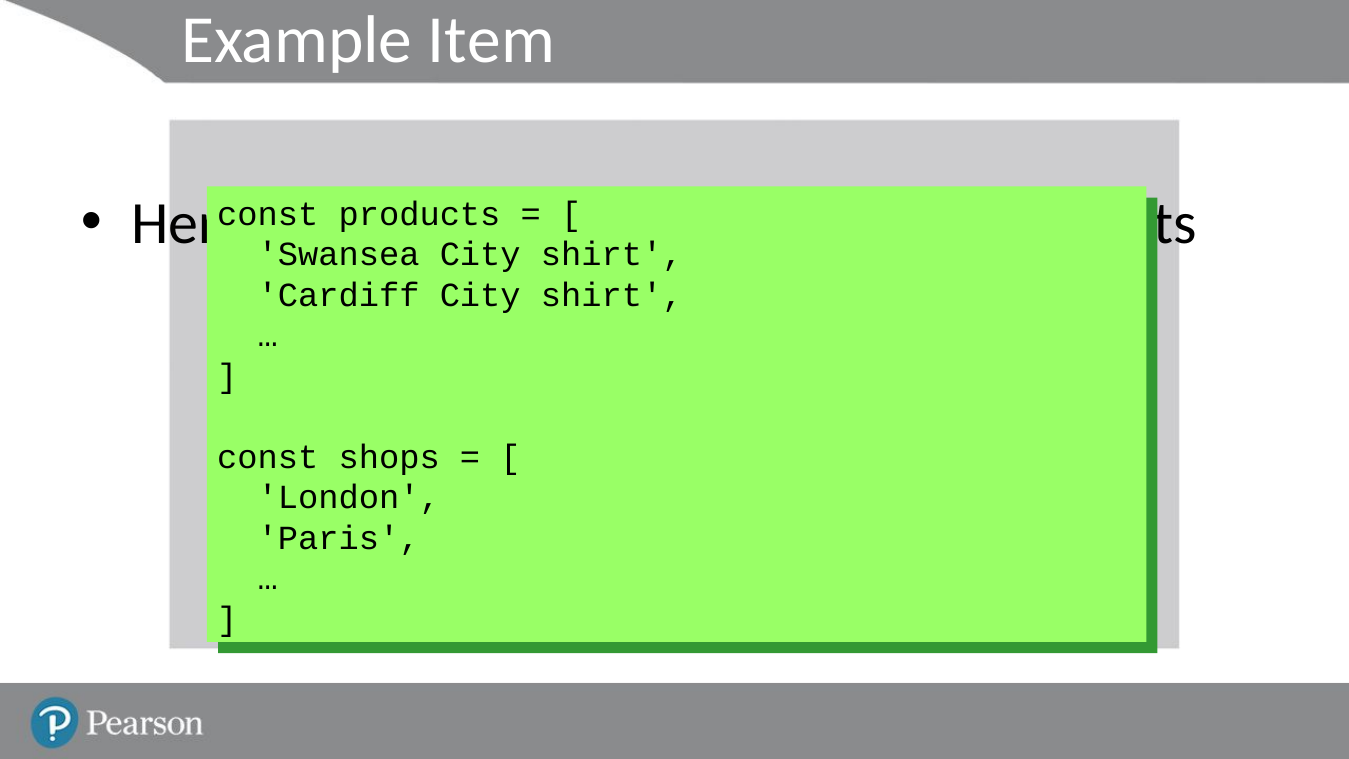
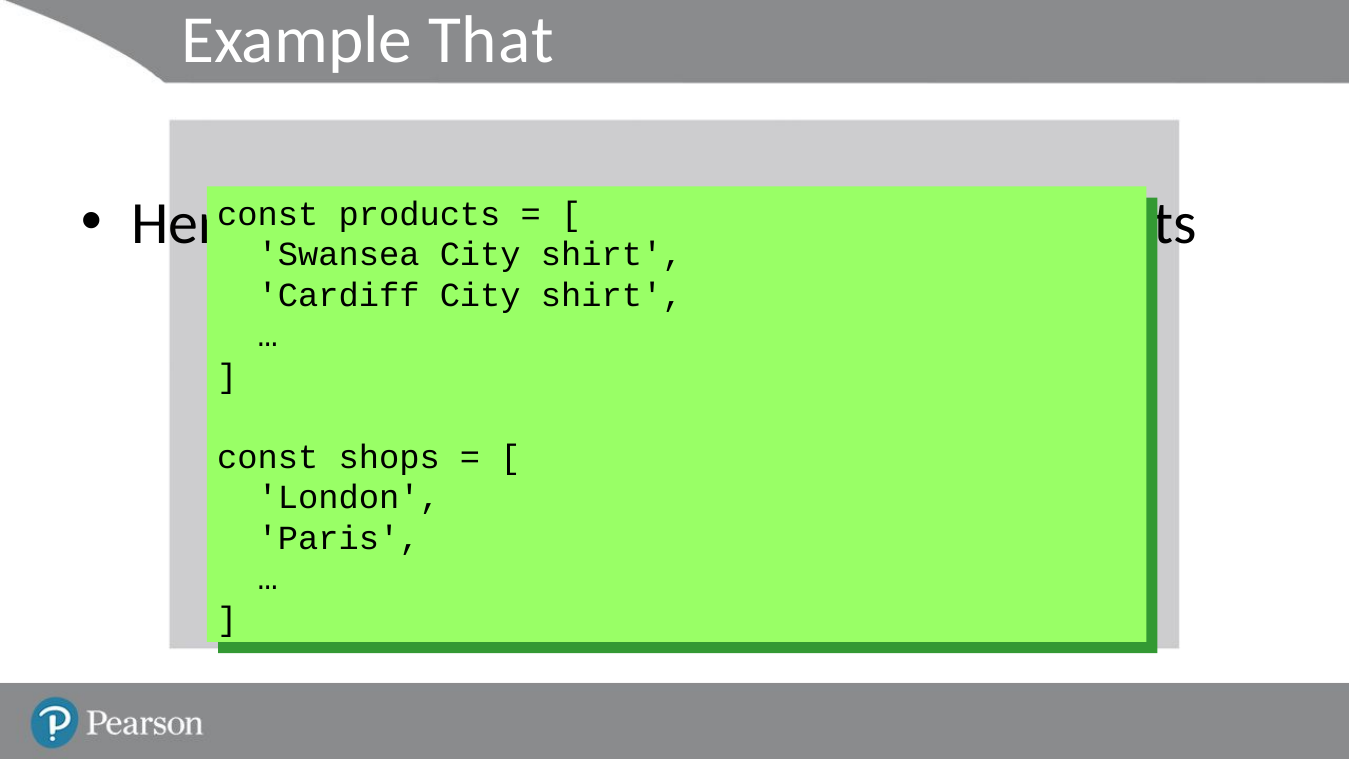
Item: Item -> That
